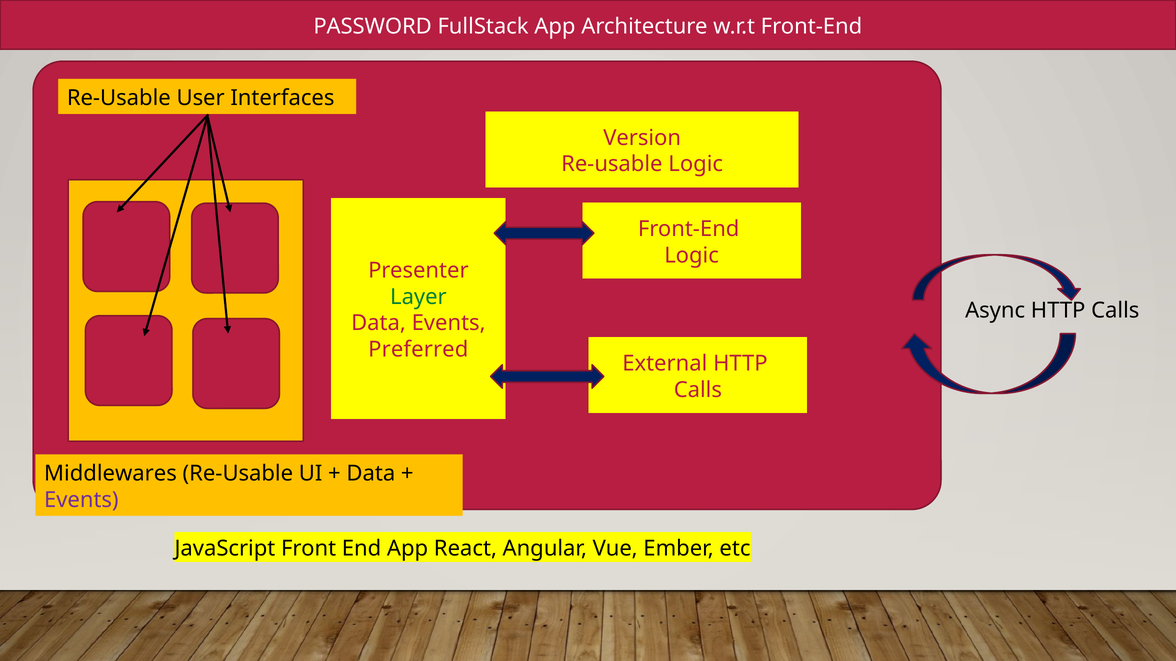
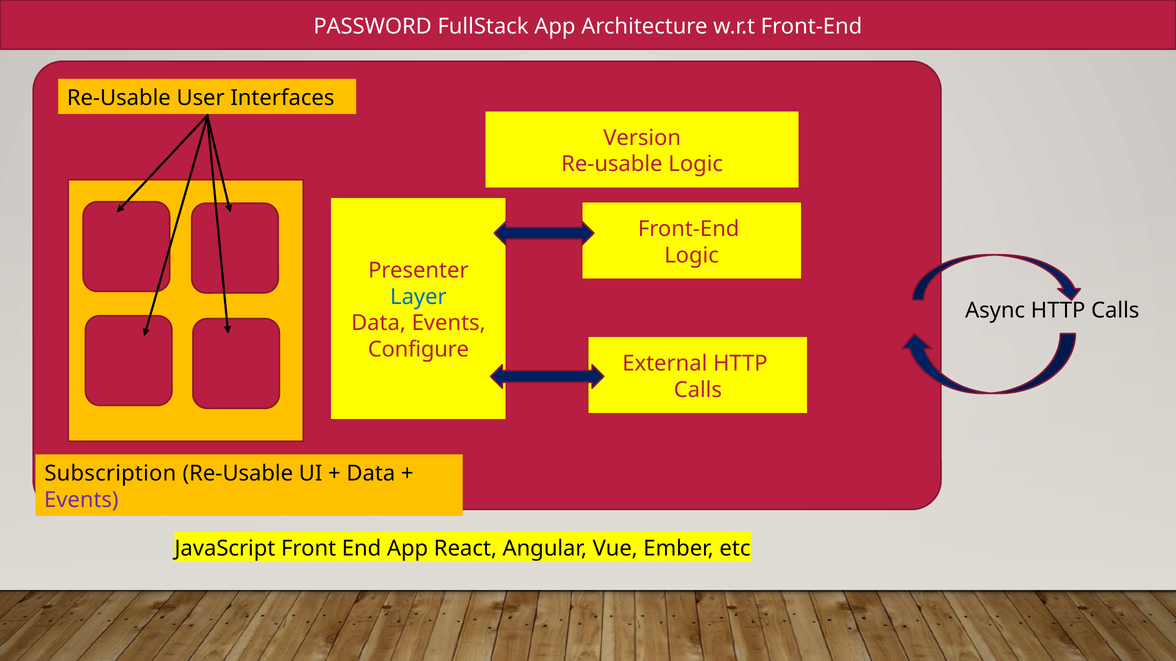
Layer colour: green -> blue
Preferred: Preferred -> Configure
Middlewares: Middlewares -> Subscription
